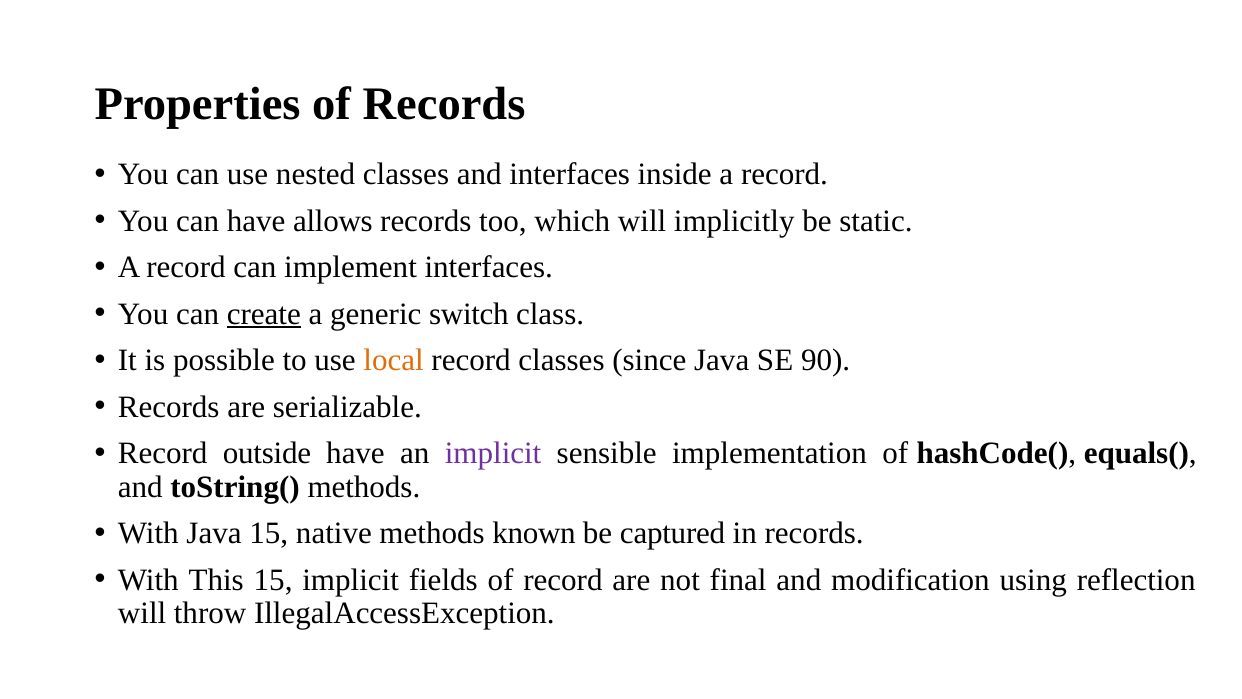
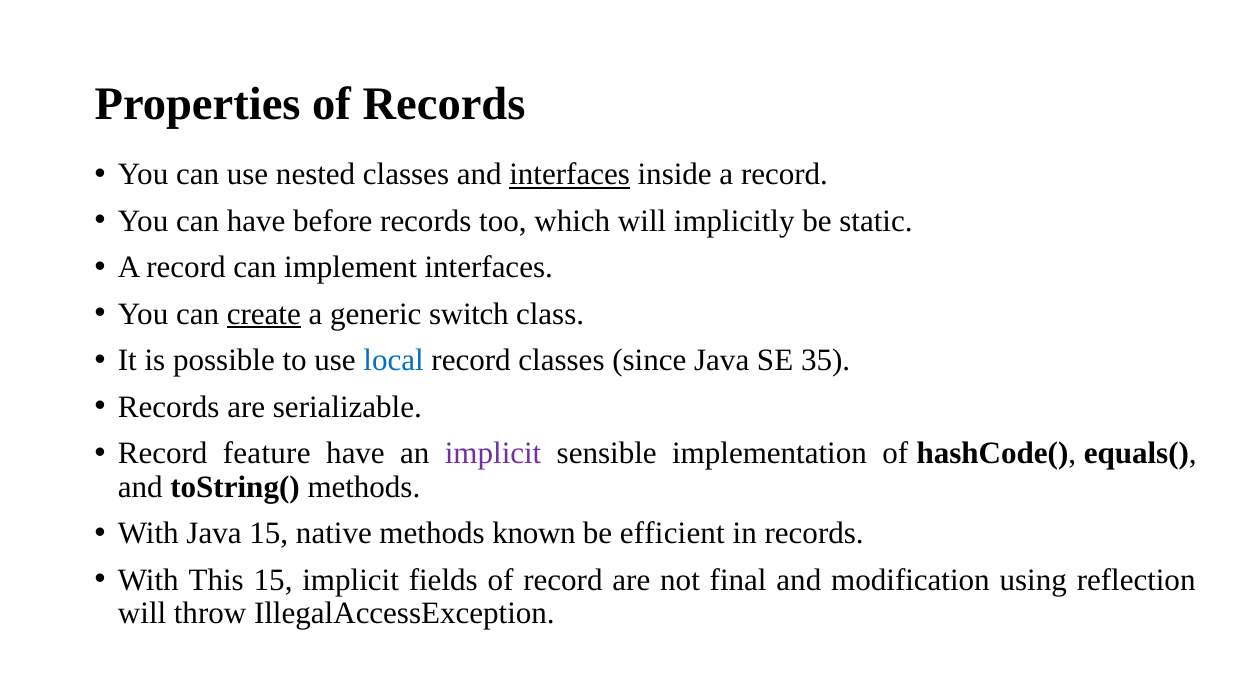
interfaces at (570, 174) underline: none -> present
allows: allows -> before
local colour: orange -> blue
90: 90 -> 35
outside: outside -> feature
captured: captured -> efficient
